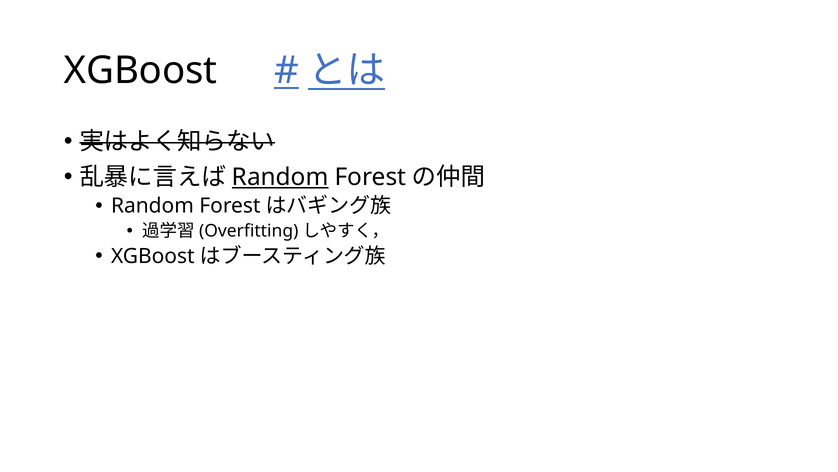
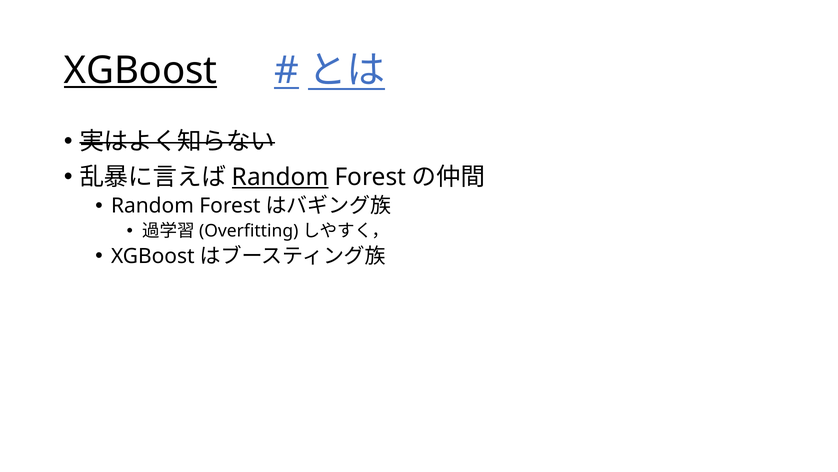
XGBoost at (141, 70) underline: none -> present
